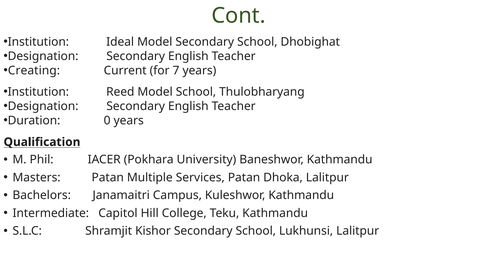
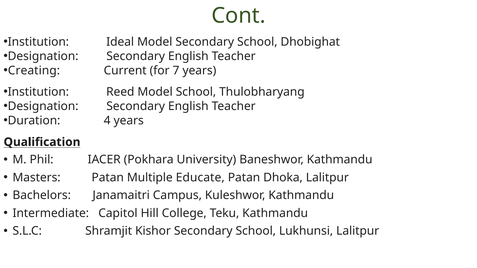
0: 0 -> 4
Services: Services -> Educate
